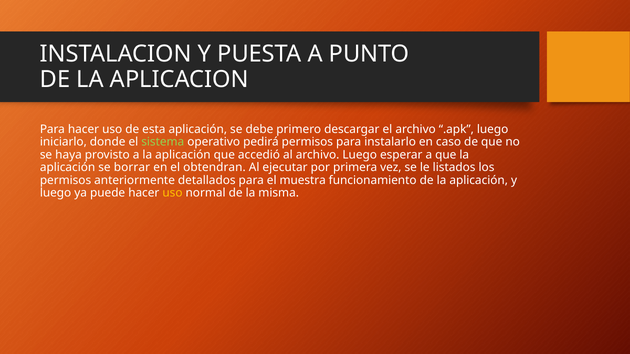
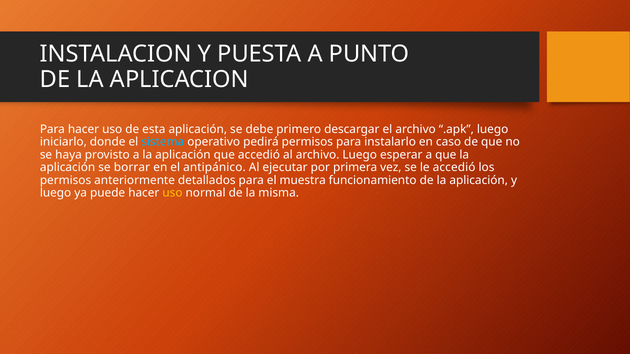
sistema colour: light green -> light blue
obtendran: obtendran -> antipánico
le listados: listados -> accedió
